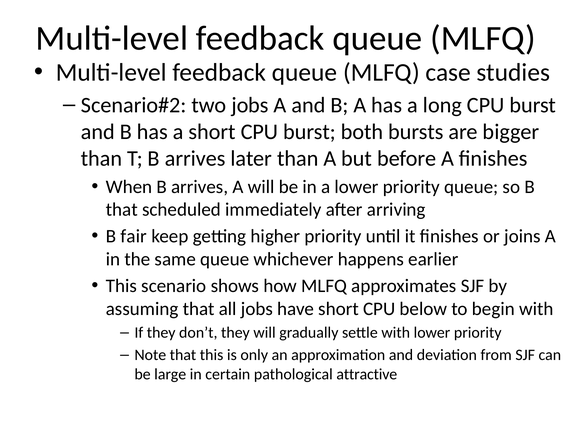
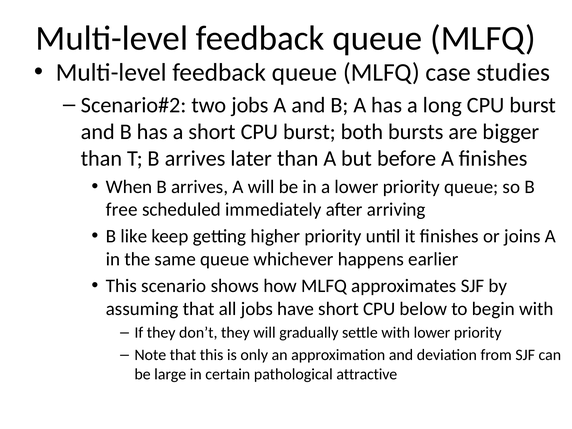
that at (122, 210): that -> free
fair: fair -> like
